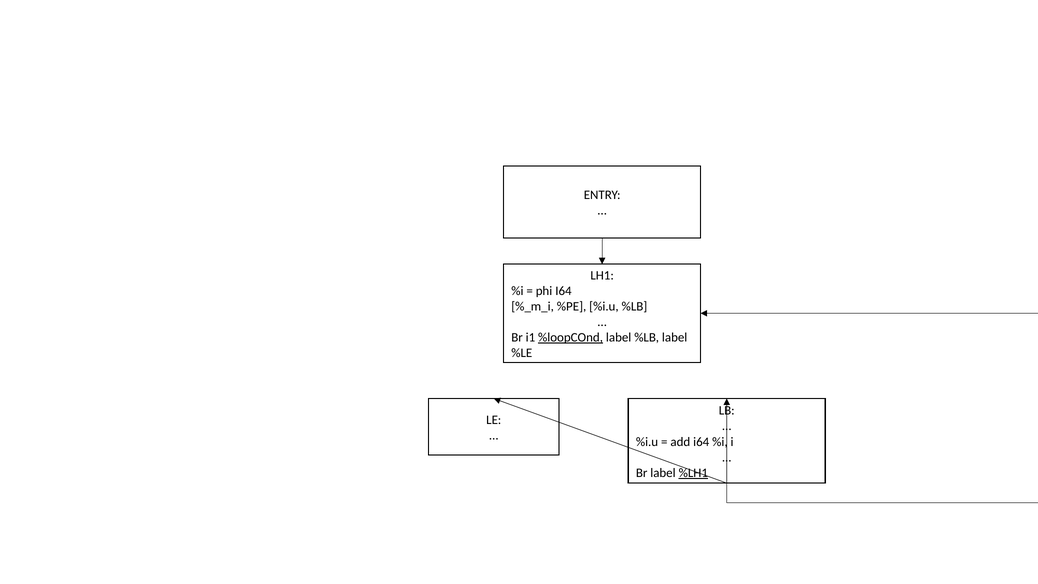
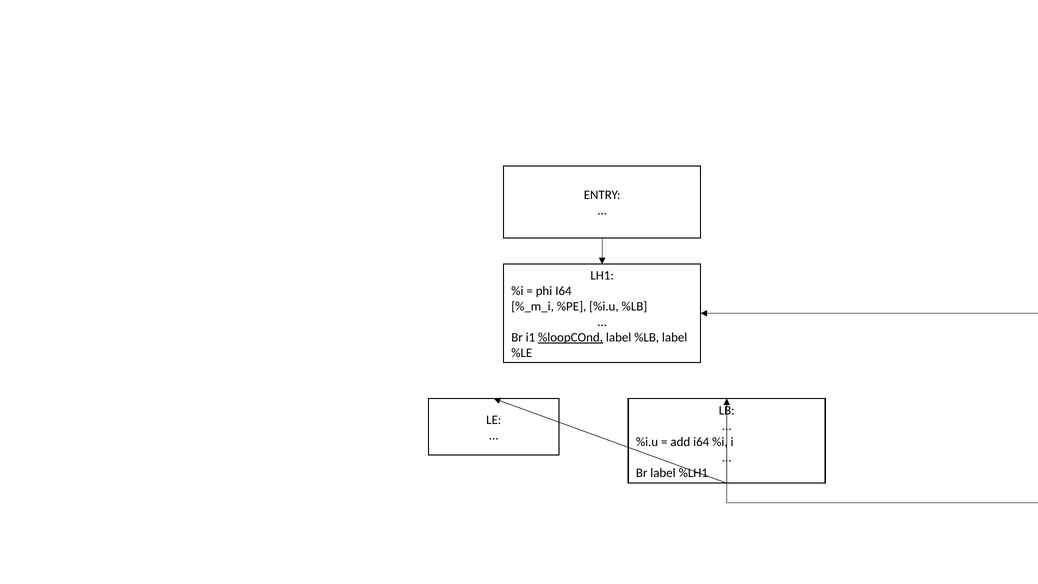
%LH1 underline: present -> none
